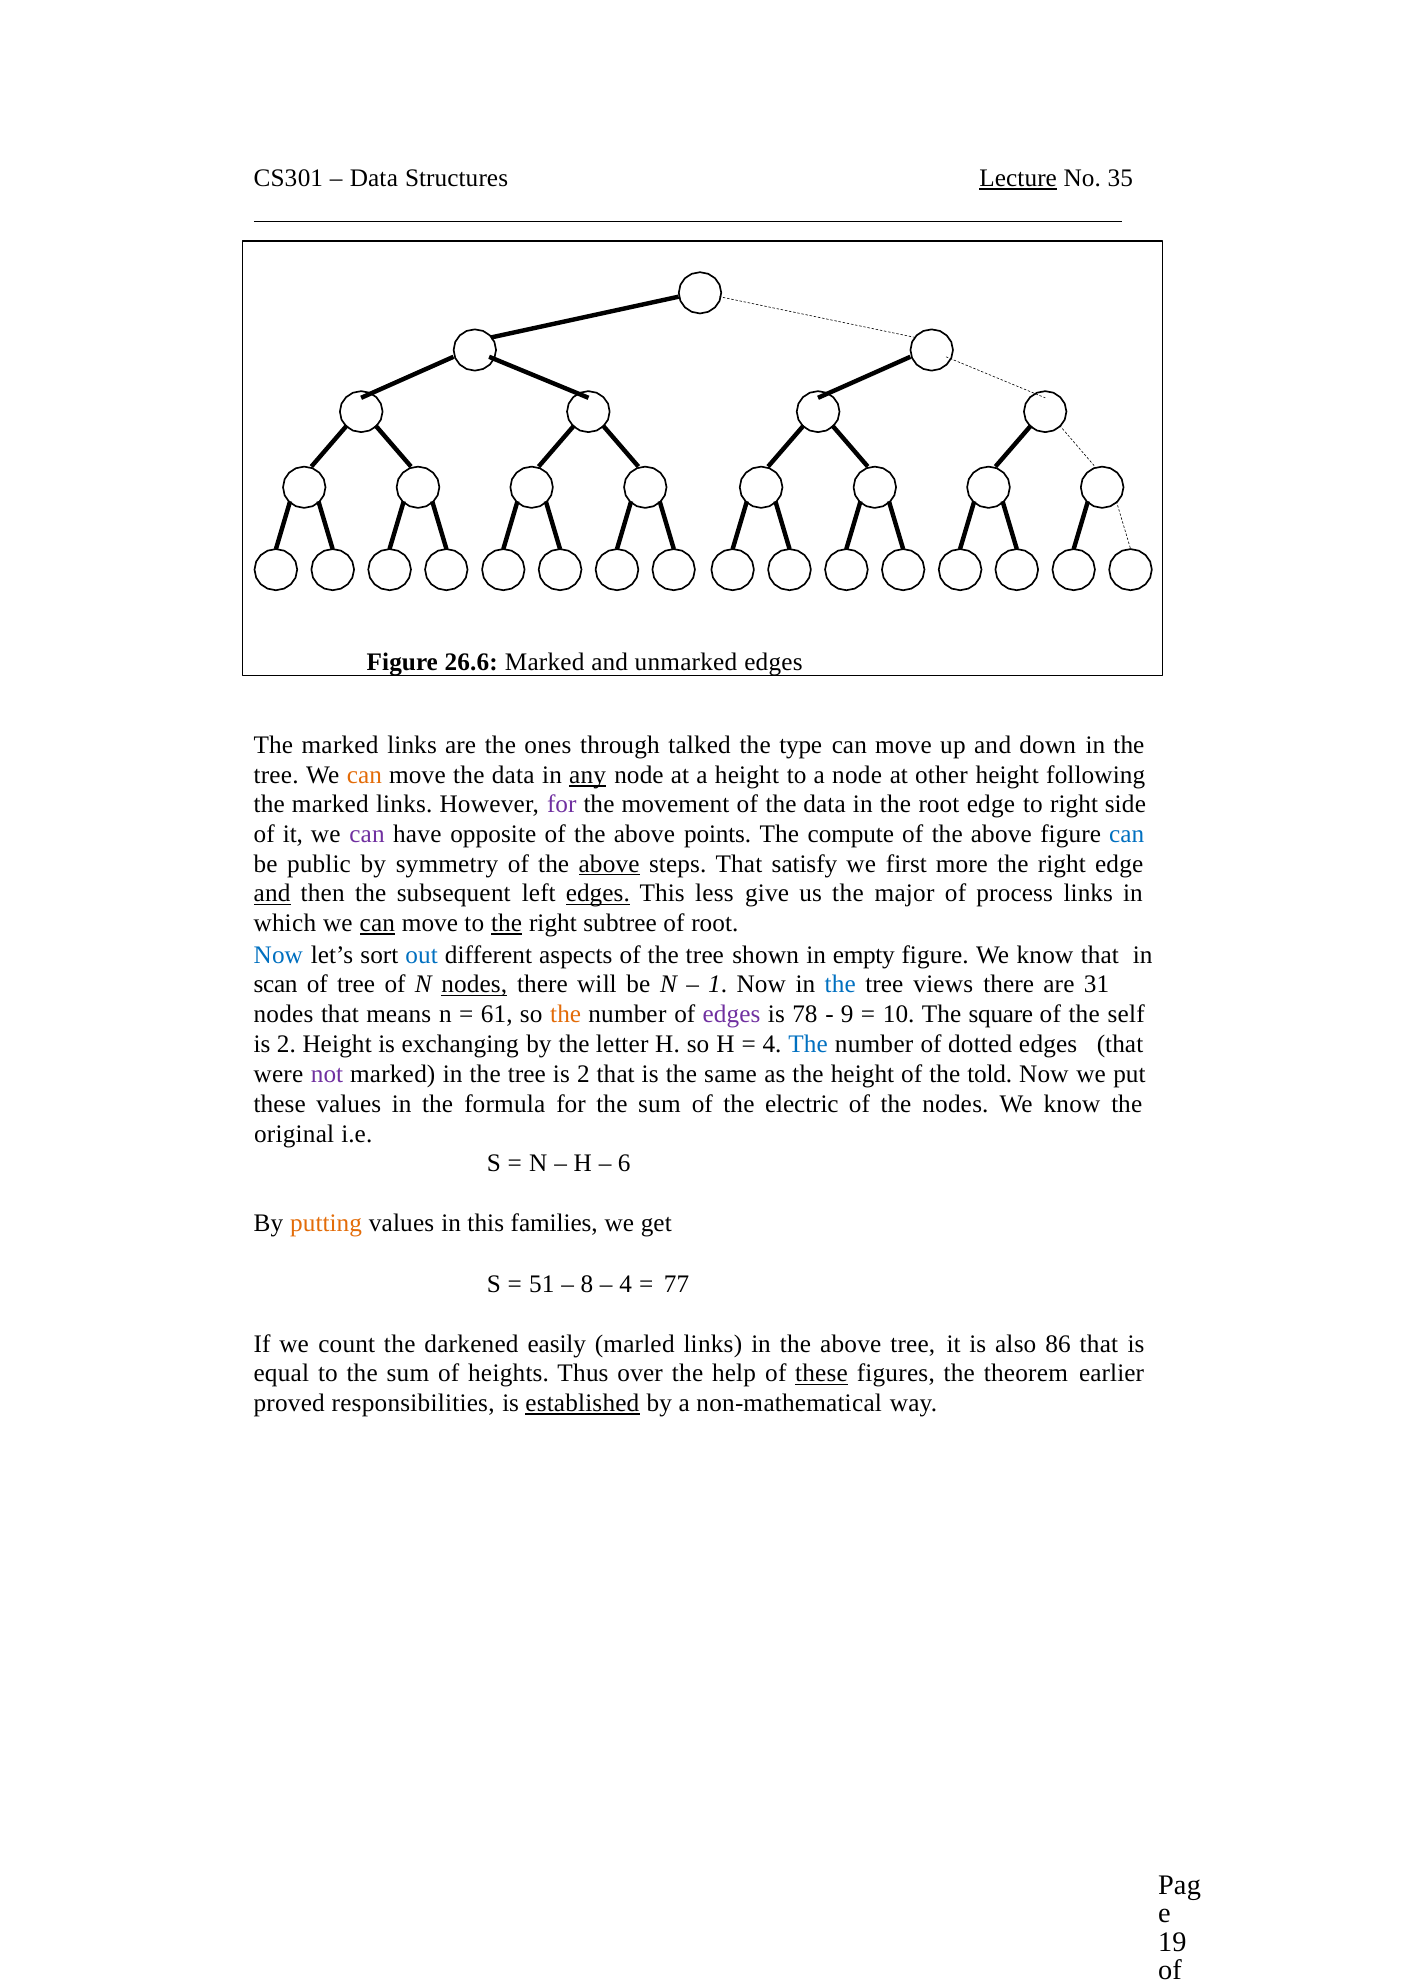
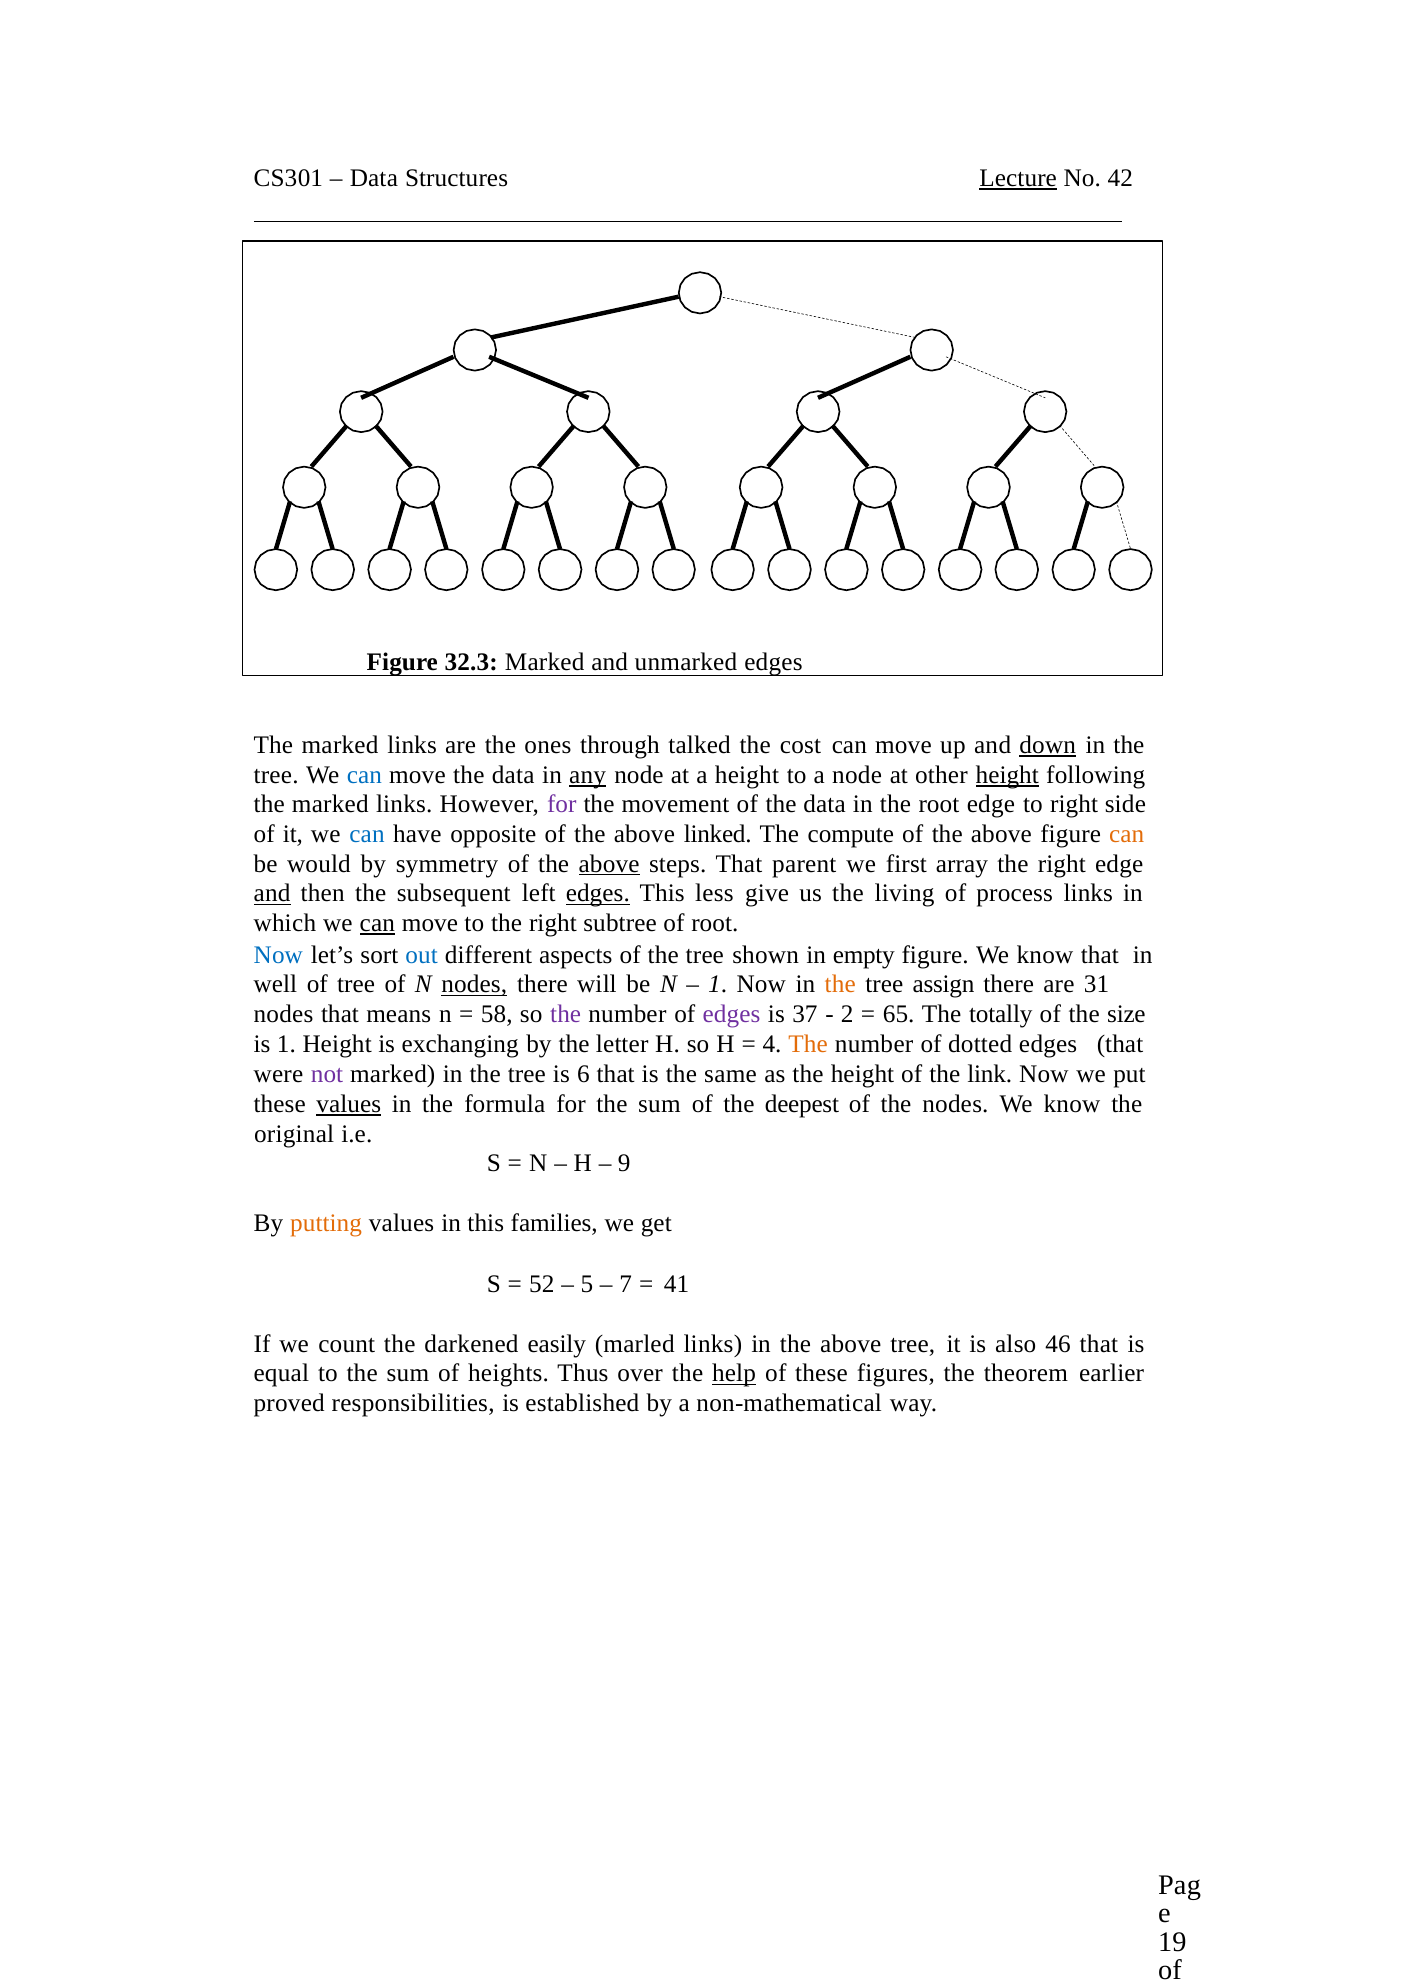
35: 35 -> 42
26.6: 26.6 -> 32.3
type: type -> cost
down underline: none -> present
can at (364, 775) colour: orange -> blue
height at (1007, 775) underline: none -> present
can at (367, 834) colour: purple -> blue
points: points -> linked
can at (1127, 834) colour: blue -> orange
public: public -> would
satisfy: satisfy -> parent
more: more -> array
major: major -> living
the at (507, 923) underline: present -> none
scan: scan -> well
the at (840, 985) colour: blue -> orange
views: views -> assign
61: 61 -> 58
the at (566, 1015) colour: orange -> purple
78: 78 -> 37
9: 9 -> 2
10: 10 -> 65
square: square -> totally
self: self -> size
2 at (286, 1044): 2 -> 1
The at (808, 1044) colour: blue -> orange
tree is 2: 2 -> 6
told: told -> link
values at (349, 1104) underline: none -> present
electric: electric -> deepest
6: 6 -> 9
51: 51 -> 52
8: 8 -> 5
4 at (626, 1284): 4 -> 7
77: 77 -> 41
86: 86 -> 46
help underline: none -> present
these at (821, 1374) underline: present -> none
established underline: present -> none
